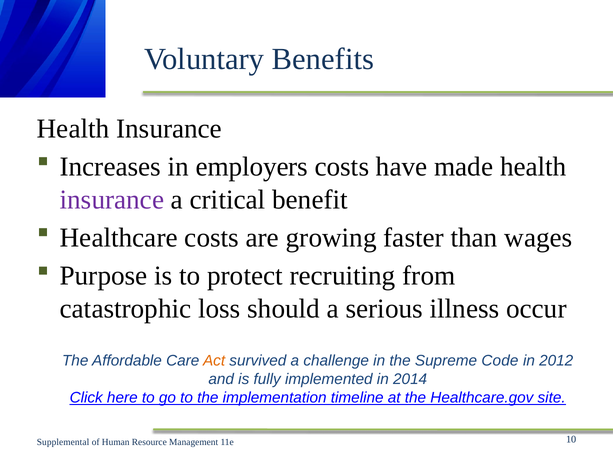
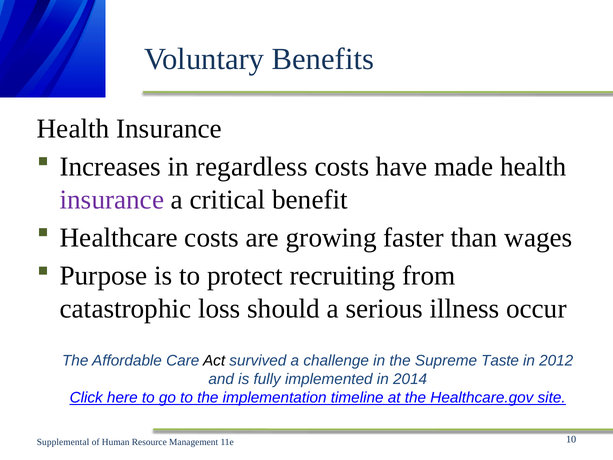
employers: employers -> regardless
Act colour: orange -> black
Code: Code -> Taste
